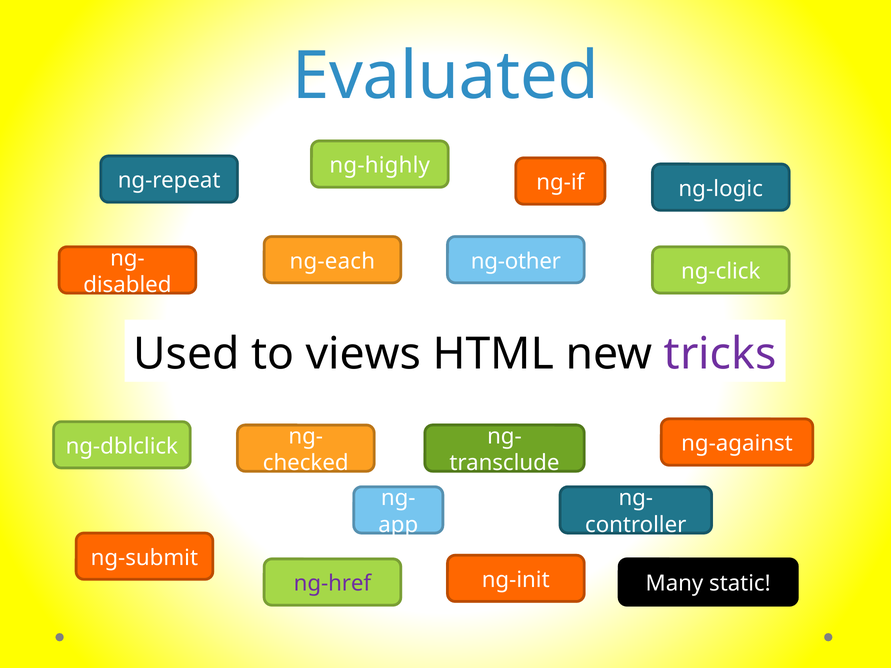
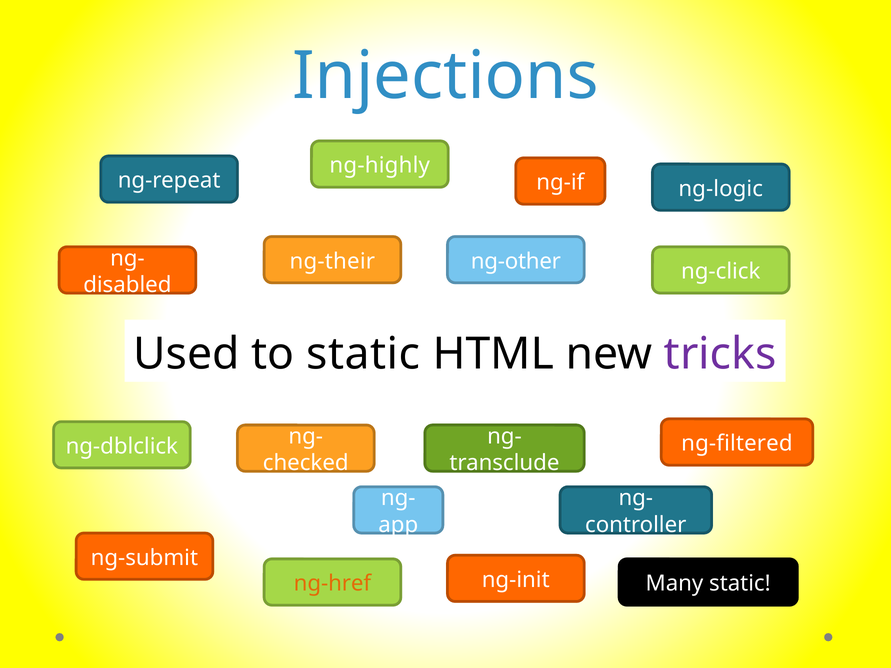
Evaluated: Evaluated -> Injections
ng-each: ng-each -> ng-their
to views: views -> static
ng-against: ng-against -> ng-filtered
ng-href colour: purple -> orange
